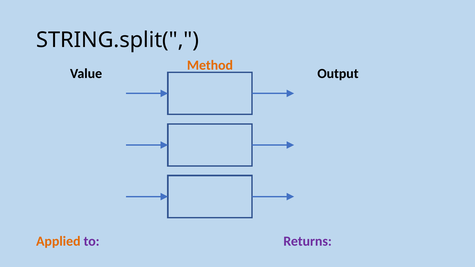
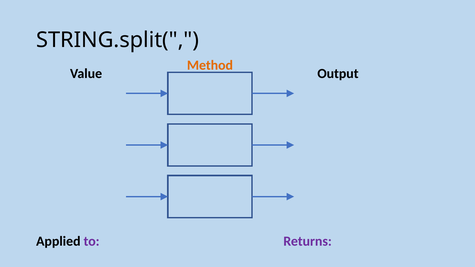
Applied colour: orange -> black
